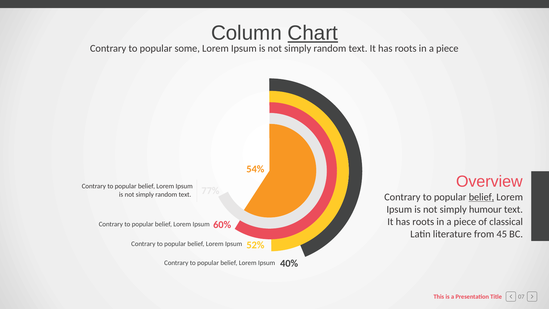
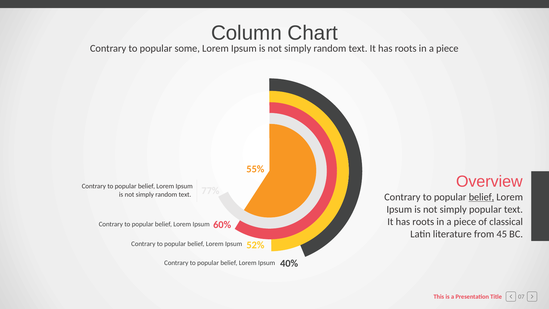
Chart underline: present -> none
54%: 54% -> 55%
simply humour: humour -> popular
